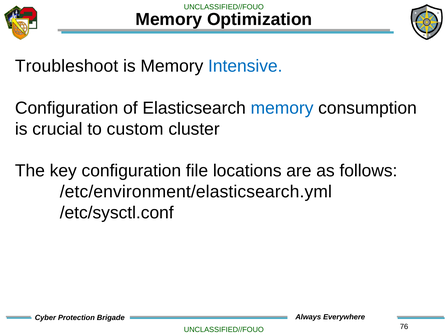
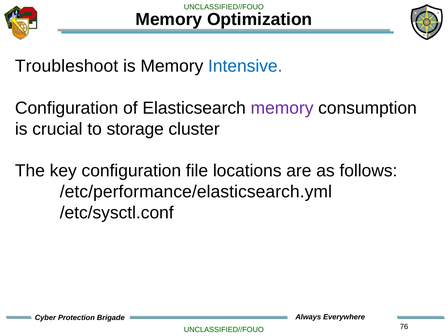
memory at (282, 108) colour: blue -> purple
custom: custom -> storage
/etc/environment/elasticsearch.yml: /etc/environment/elasticsearch.yml -> /etc/performance/elasticsearch.yml
